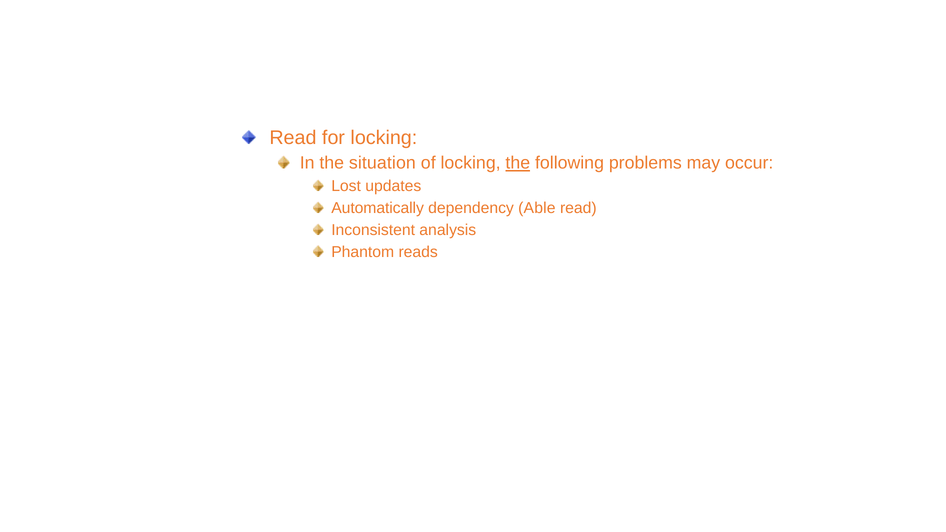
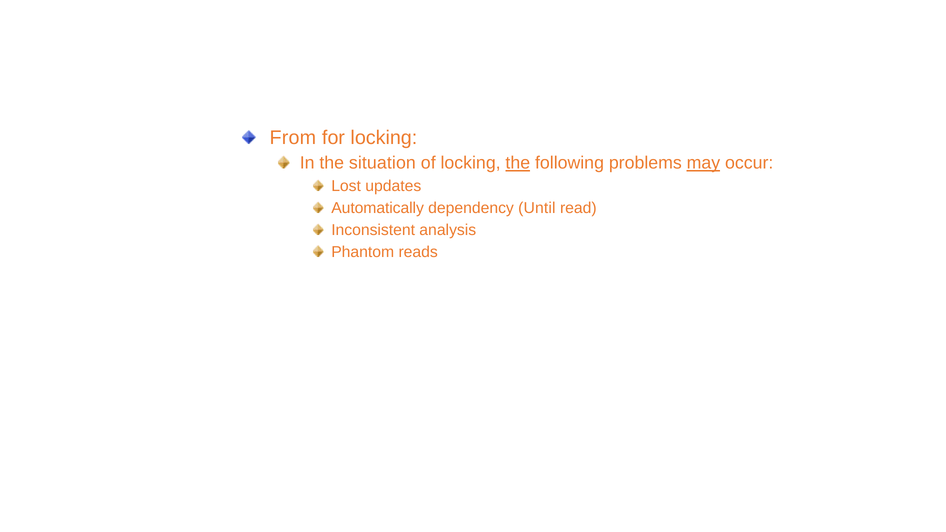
Read at (293, 138): Read -> From
may underline: none -> present
Able: Able -> Until
